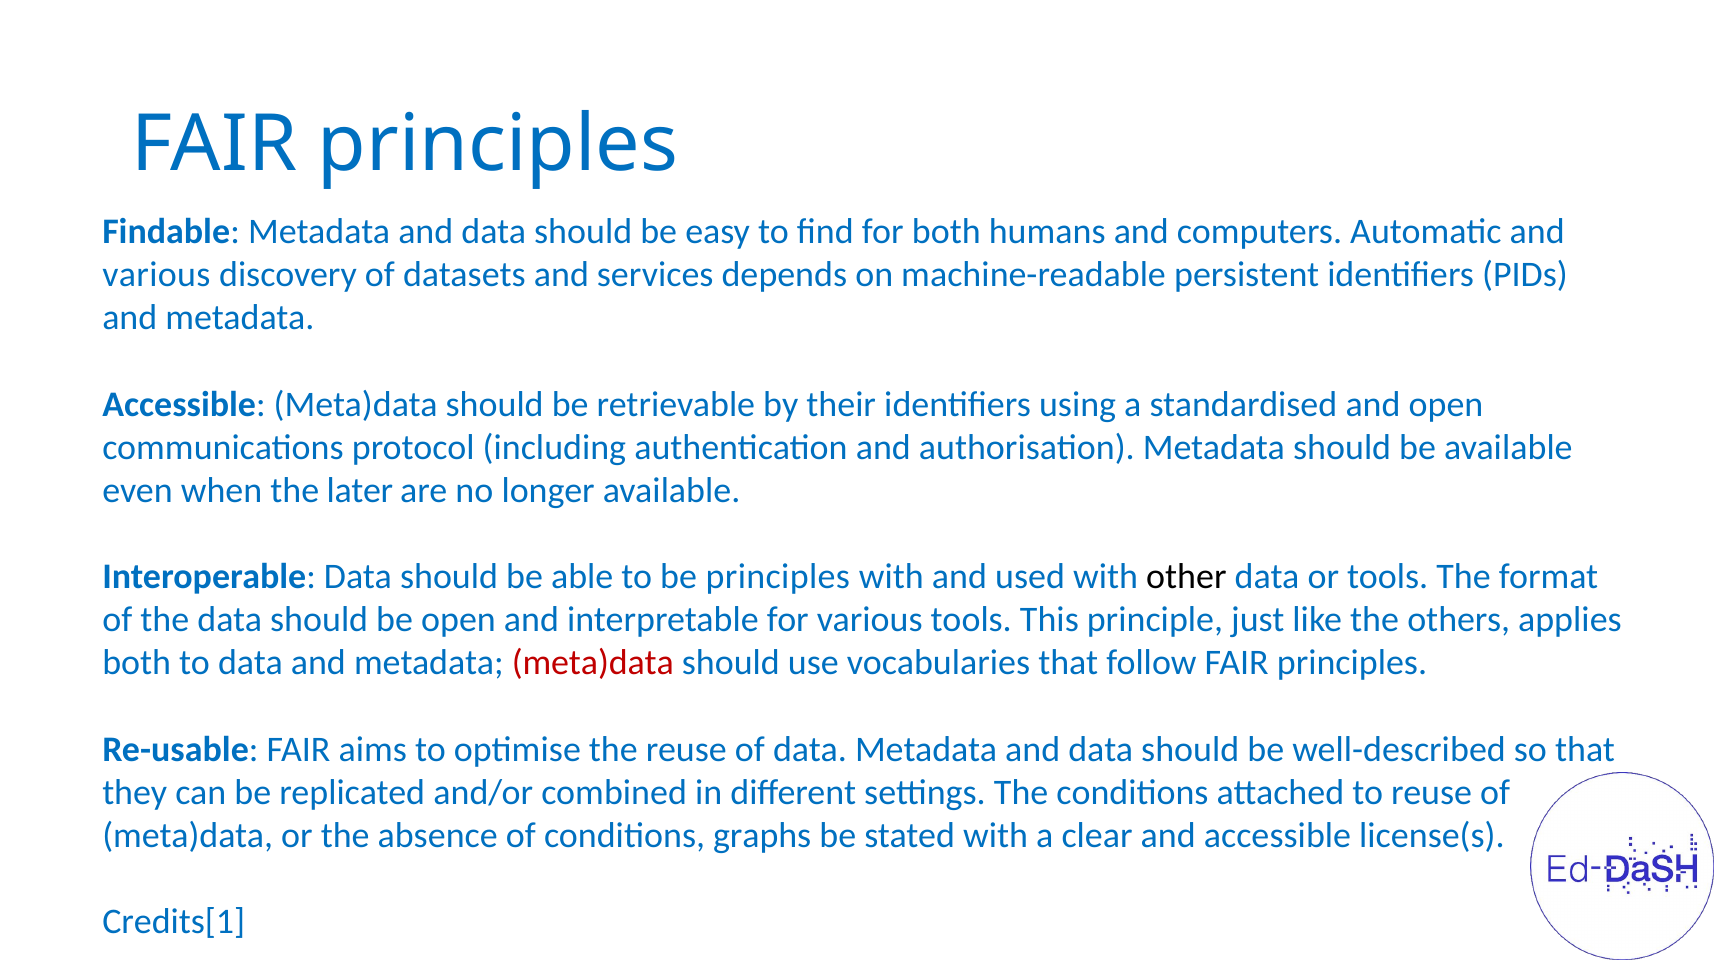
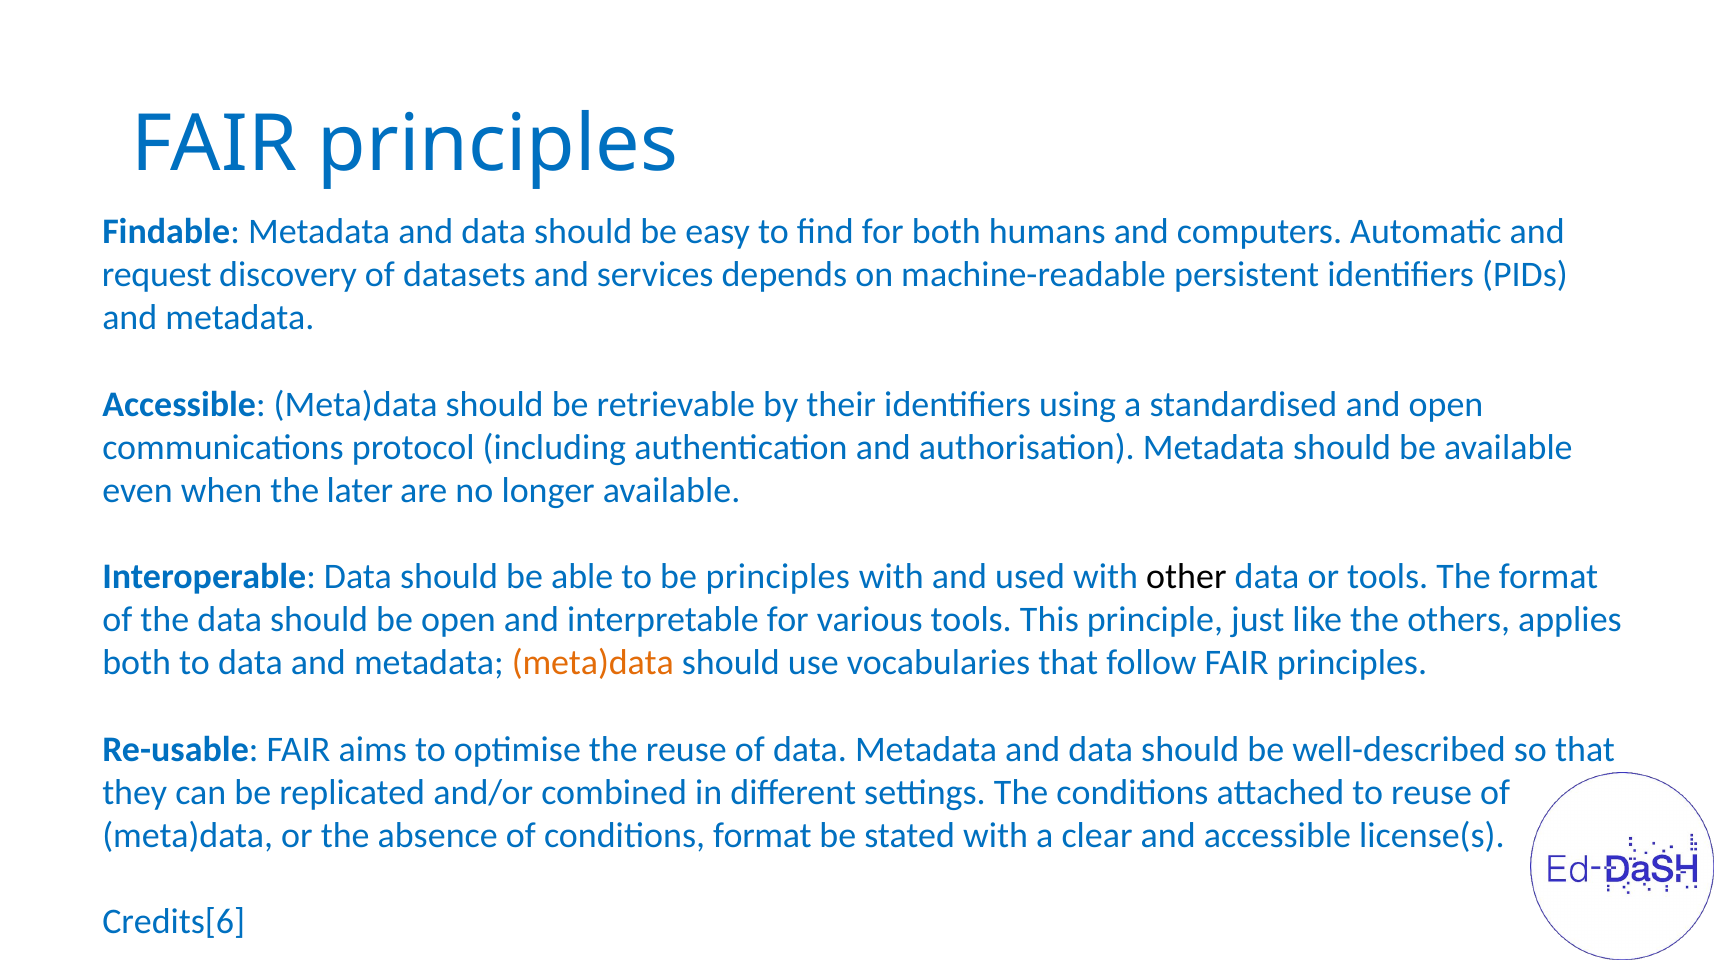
various at (156, 275): various -> request
meta)data at (593, 663) colour: red -> orange
conditions graphs: graphs -> format
Credits[1: Credits[1 -> Credits[6
